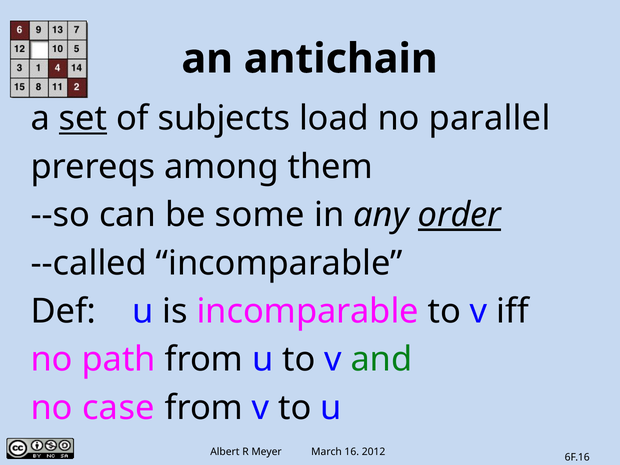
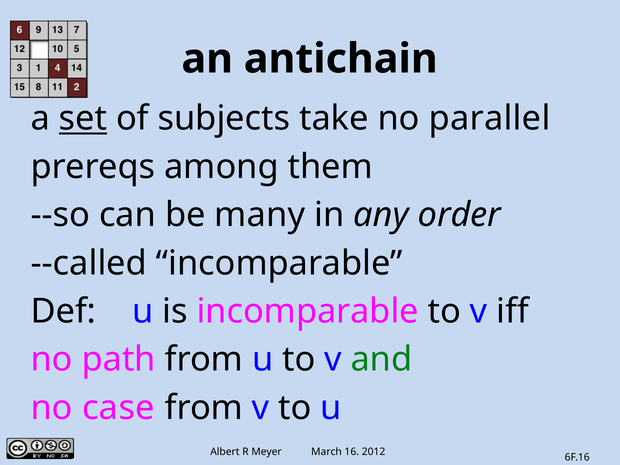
load: load -> take
some: some -> many
order underline: present -> none
